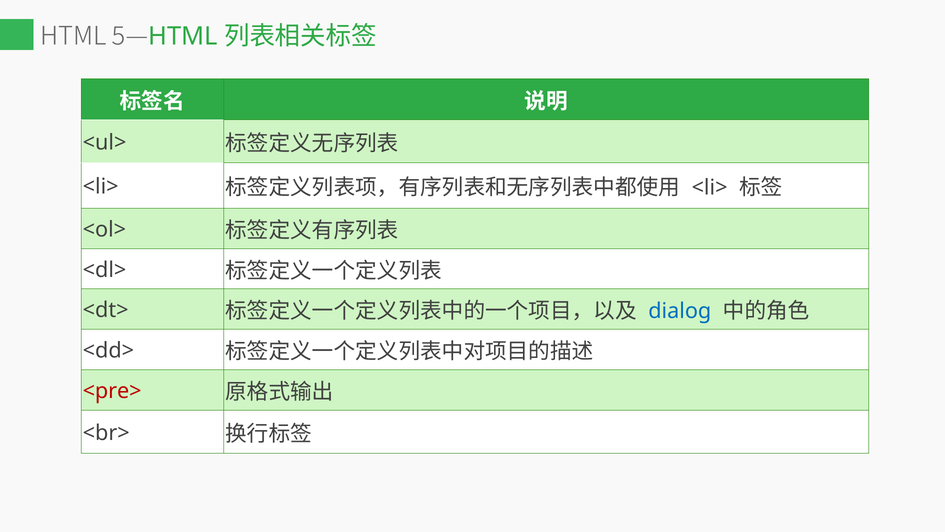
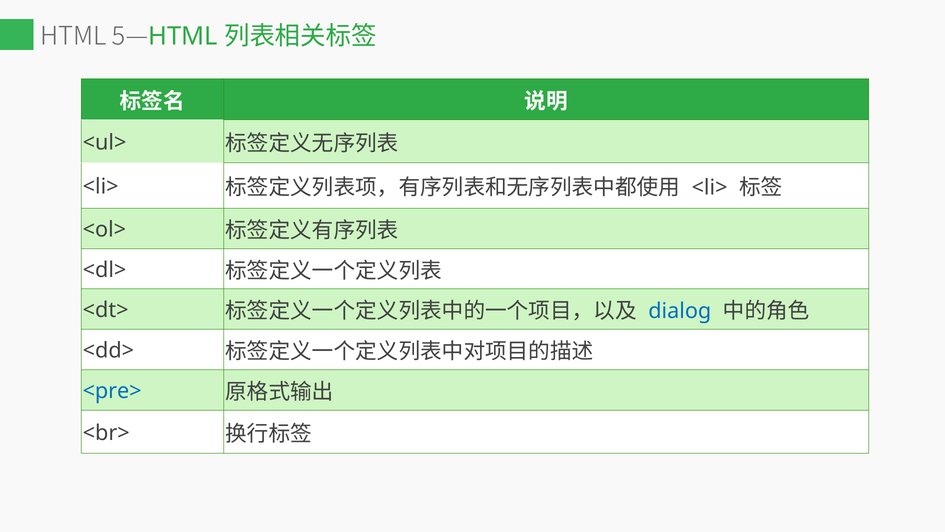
<pre> colour: red -> blue
